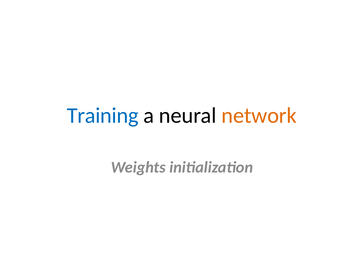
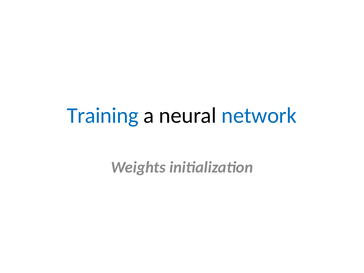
network colour: orange -> blue
